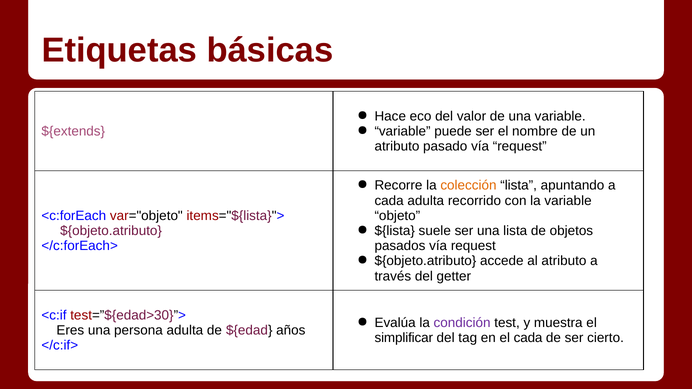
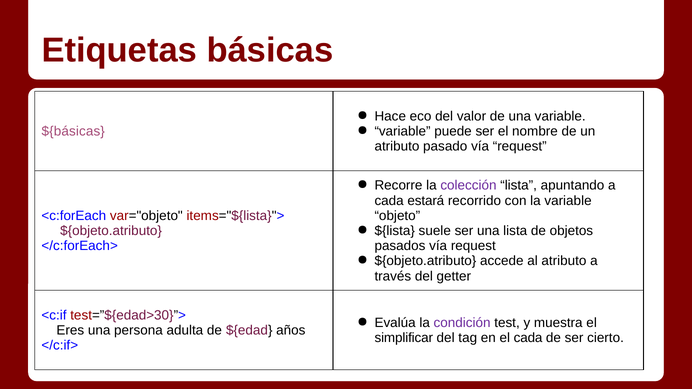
${extends: ${extends -> ${básicas
colección colour: orange -> purple
cada adulta: adulta -> estará
